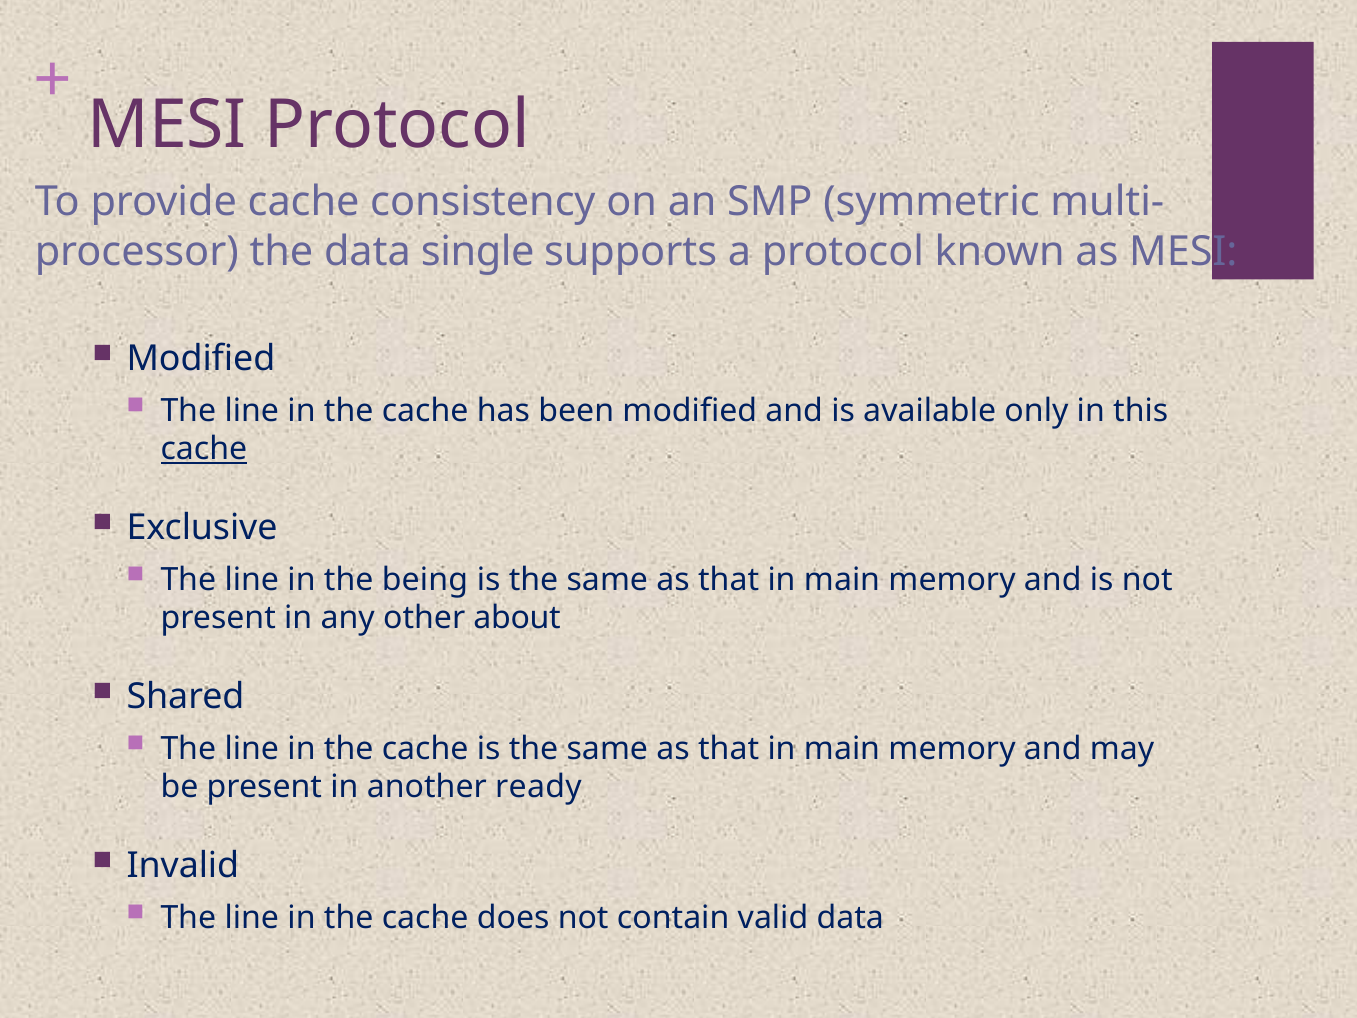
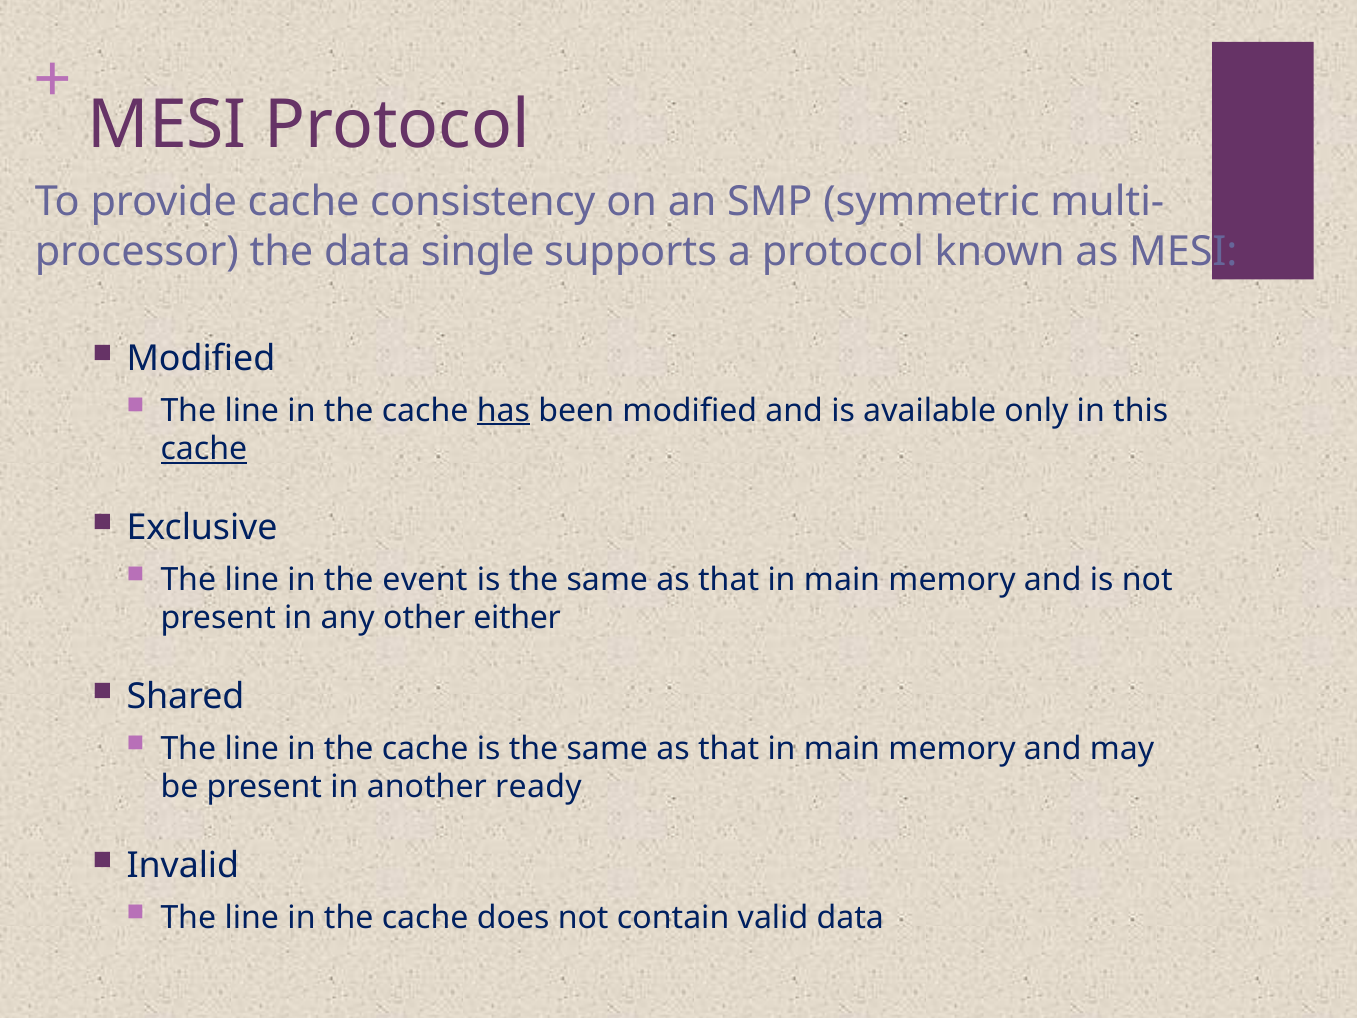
has underline: none -> present
being: being -> event
about: about -> either
